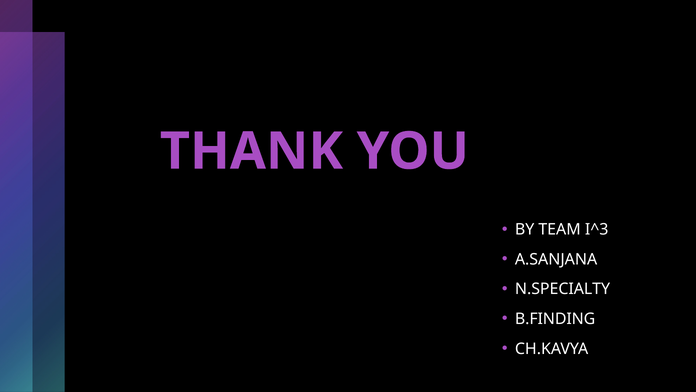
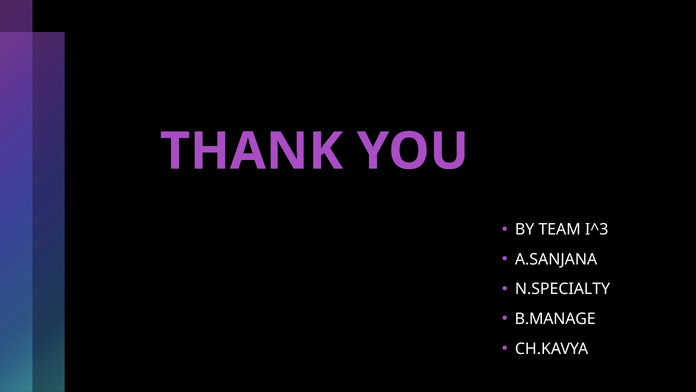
B.FINDING: B.FINDING -> B.MANAGE
